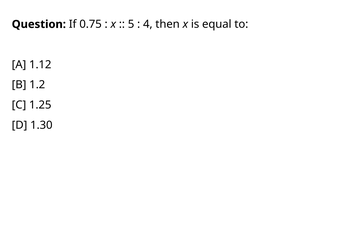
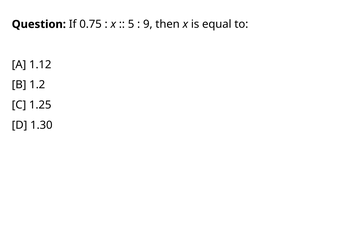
4: 4 -> 9
